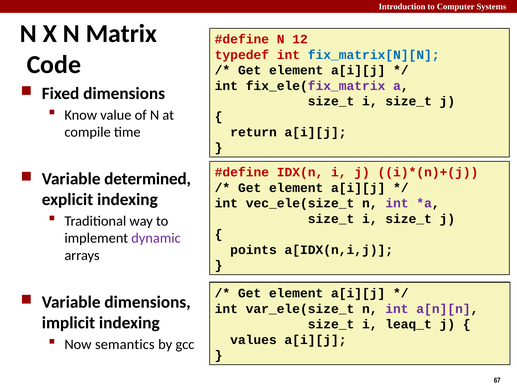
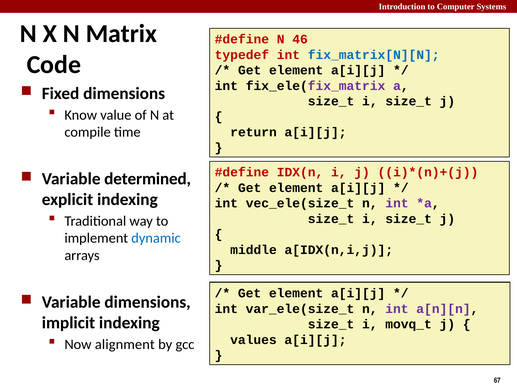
12: 12 -> 46
dynamic colour: purple -> blue
points: points -> middle
leaq_t: leaq_t -> movq_t
semantics: semantics -> alignment
